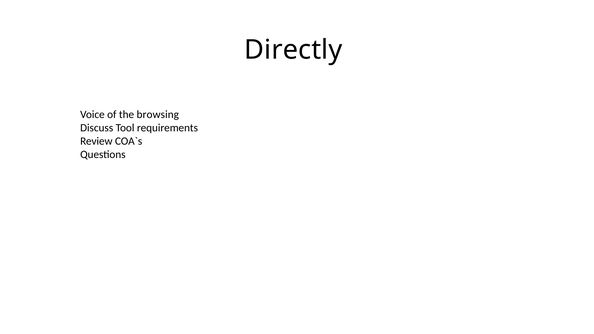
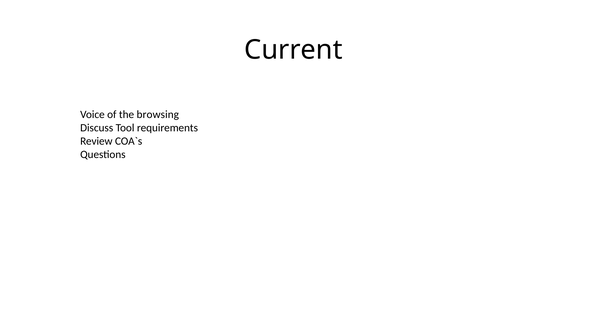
Directly: Directly -> Current
